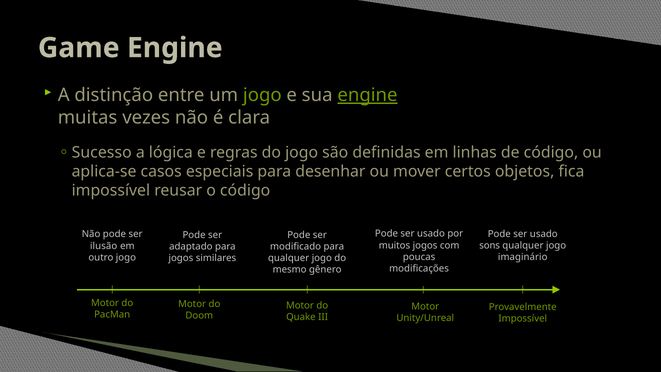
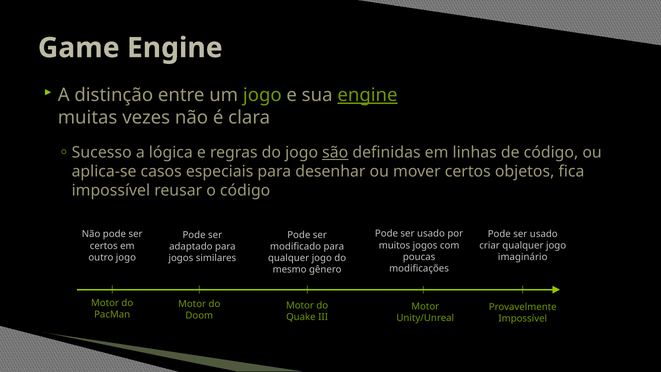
são underline: none -> present
sons: sons -> criar
ilusão at (104, 246): ilusão -> certos
